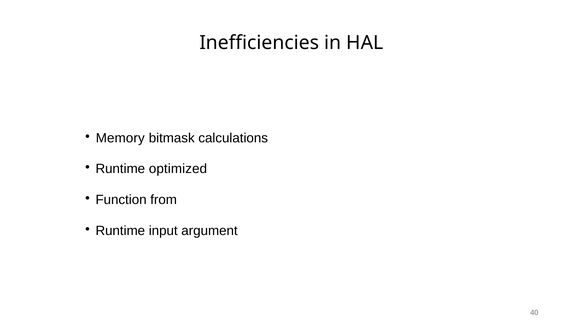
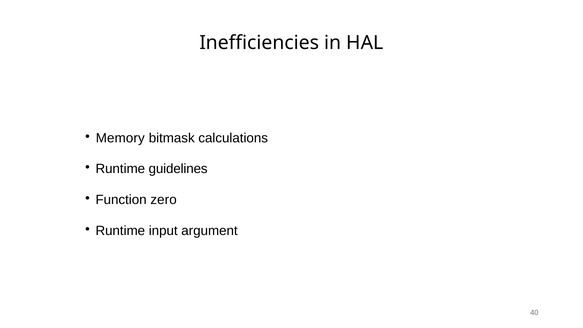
optimized: optimized -> guidelines
from: from -> zero
